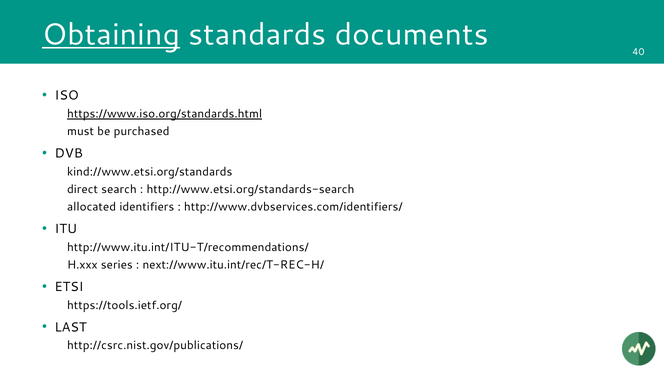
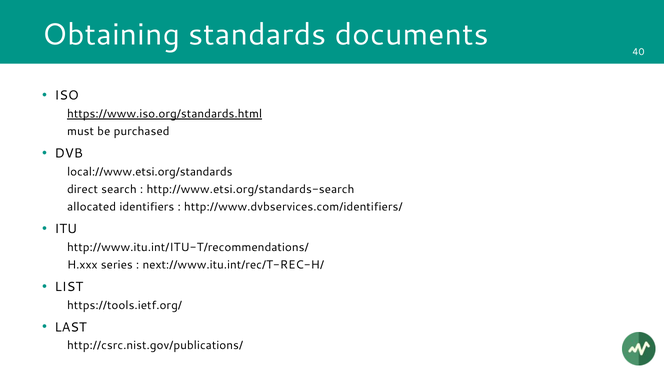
Obtaining underline: present -> none
kind://www.etsi.org/standards: kind://www.etsi.org/standards -> local://www.etsi.org/standards
ETSI: ETSI -> LIST
